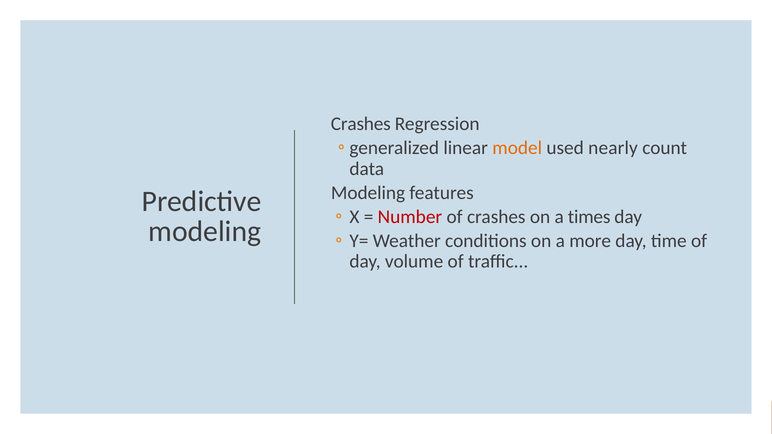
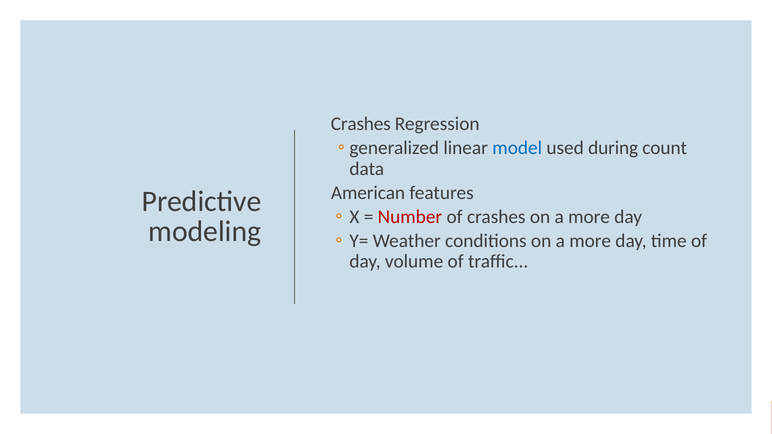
model colour: orange -> blue
nearly: nearly -> during
Modeling at (368, 193): Modeling -> American
crashes on a times: times -> more
